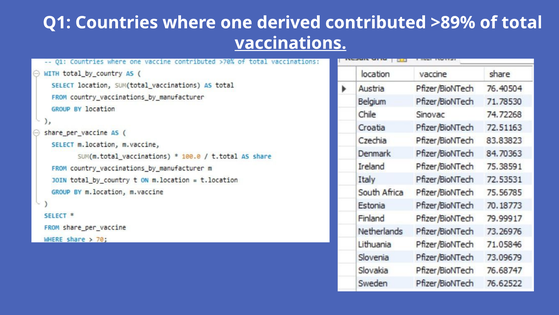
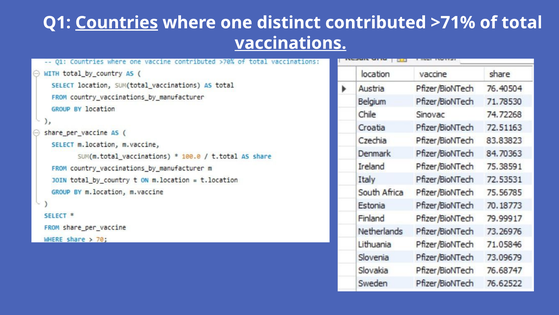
Countries underline: none -> present
derived: derived -> distinct
>89%: >89% -> >71%
